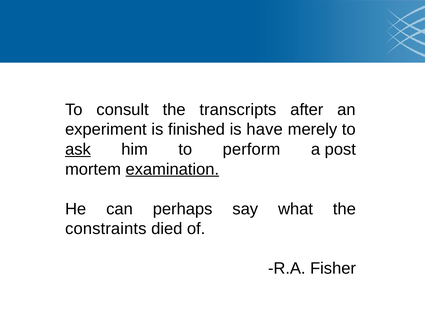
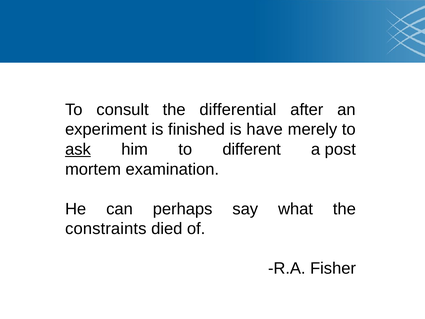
transcripts: transcripts -> differential
perform: perform -> different
examination underline: present -> none
